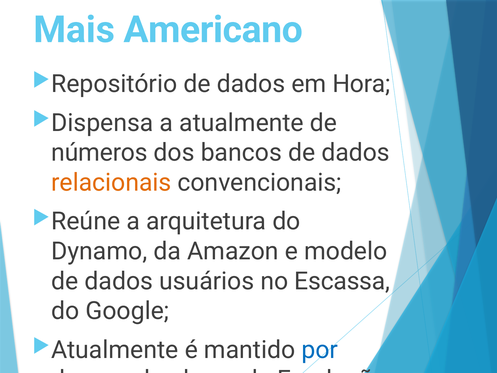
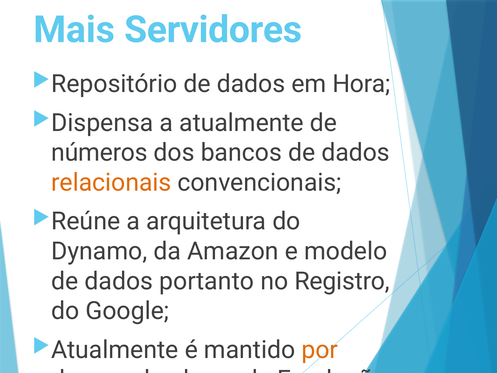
Americano: Americano -> Servidores
usuários: usuários -> portanto
Escassa: Escassa -> Registro
por colour: blue -> orange
